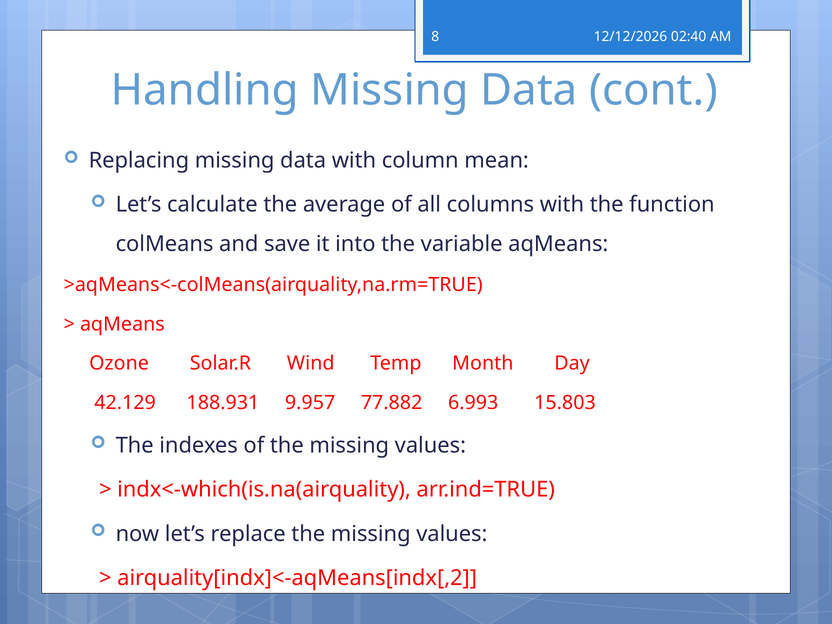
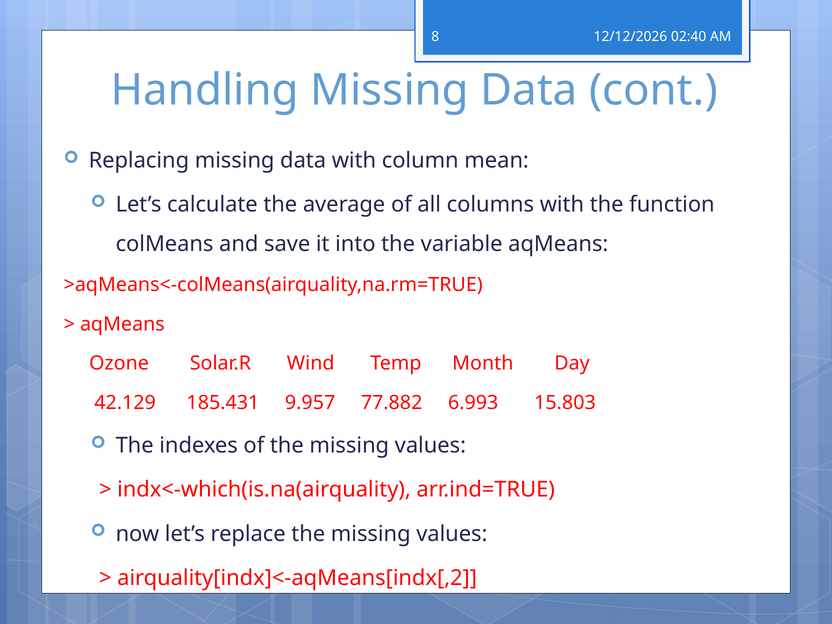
188.931: 188.931 -> 185.431
